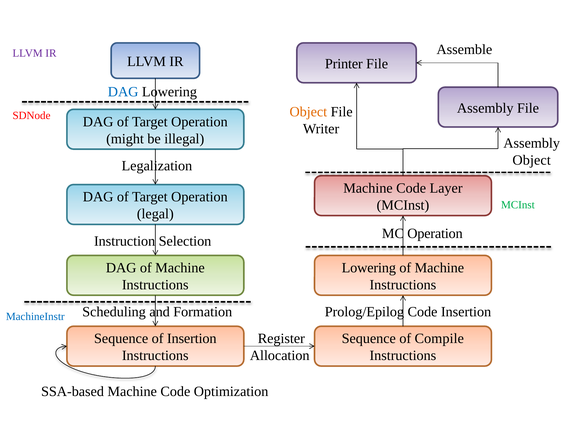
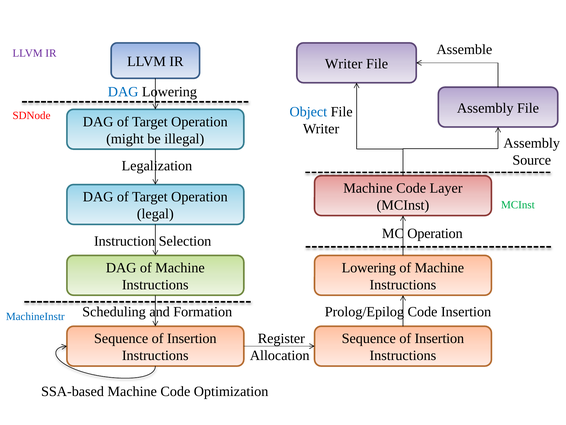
Printer at (344, 64): Printer -> Writer
Object at (308, 112) colour: orange -> blue
Object at (532, 160): Object -> Source
Compile at (439, 338): Compile -> Insertion
